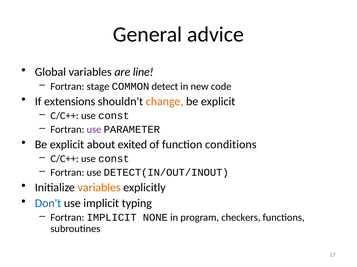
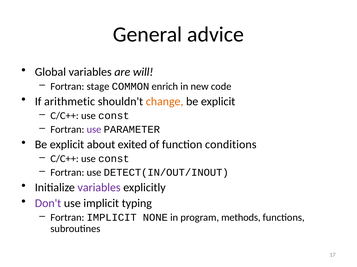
line: line -> will
detect: detect -> enrich
extensions: extensions -> arithmetic
variables at (99, 188) colour: orange -> purple
Don't colour: blue -> purple
checkers: checkers -> methods
